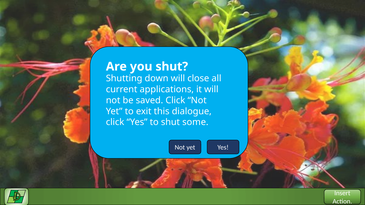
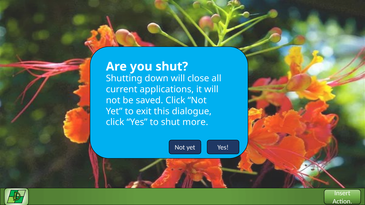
some: some -> more
